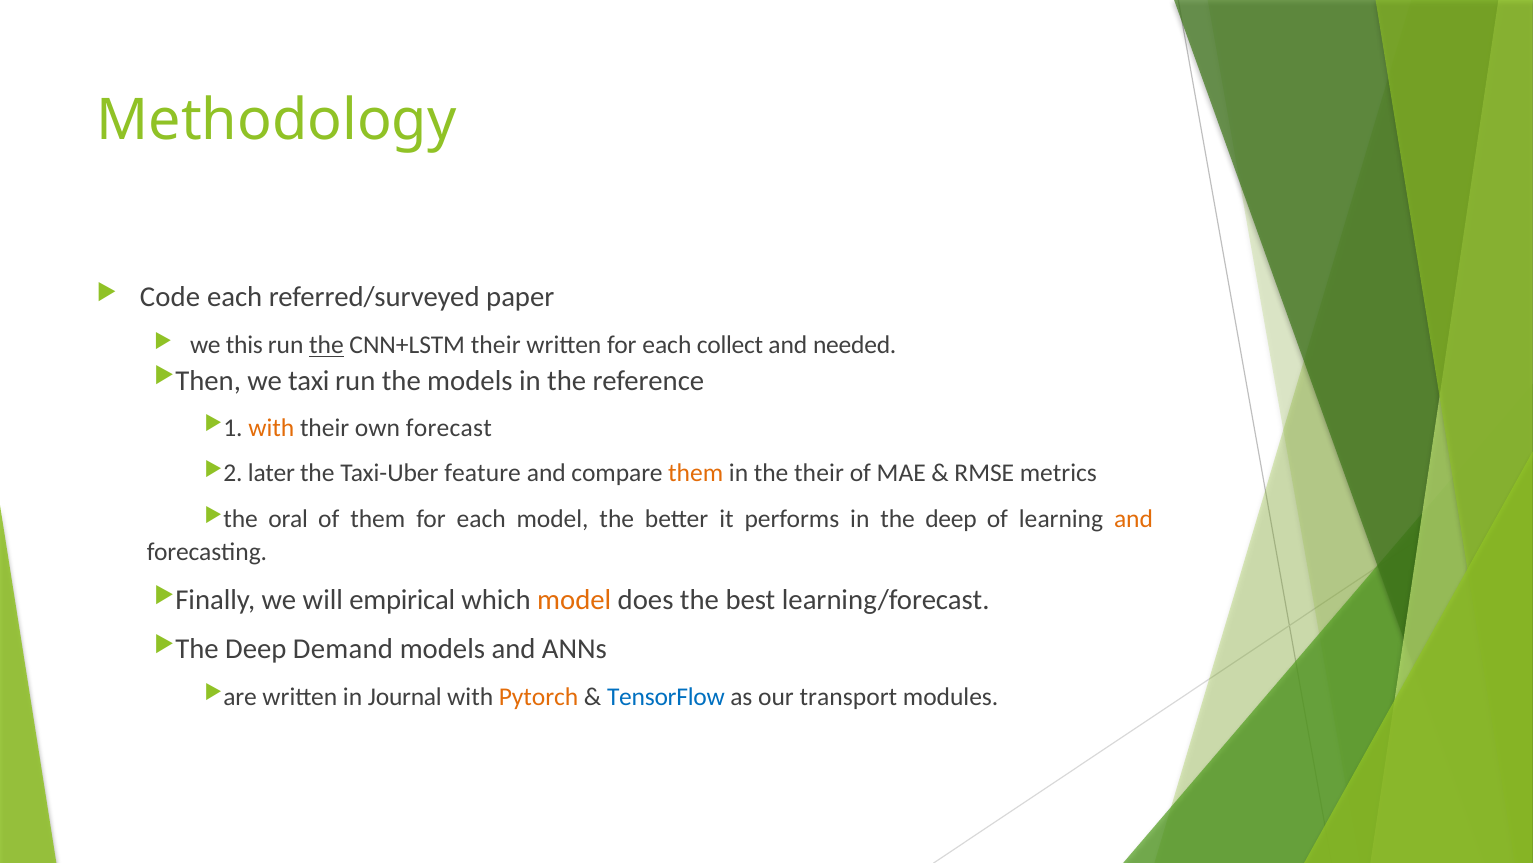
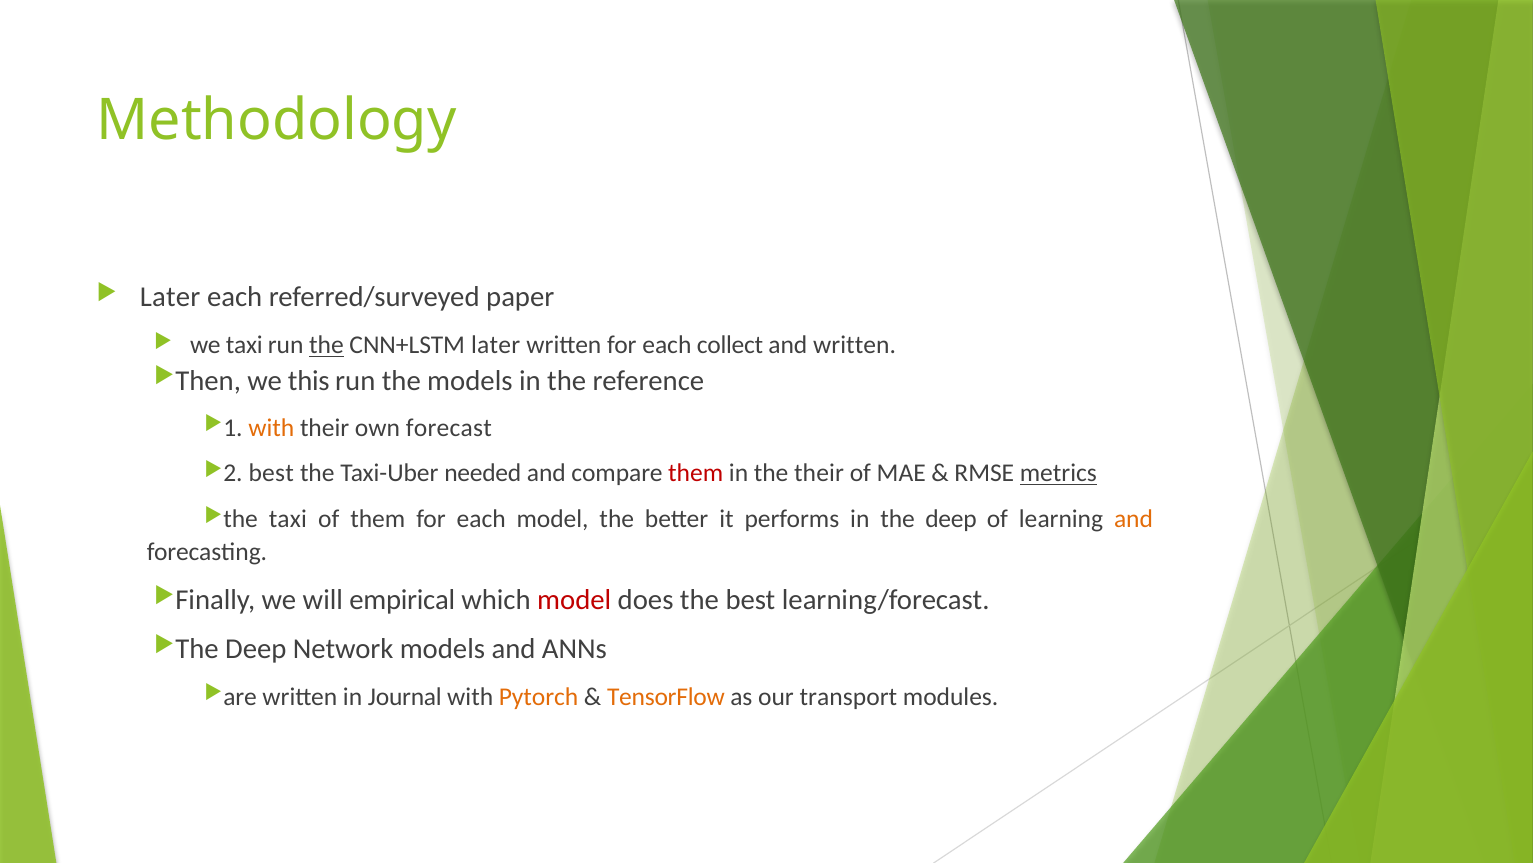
Code at (170, 297): Code -> Later
we this: this -> taxi
CNN+LSTM their: their -> later
and needed: needed -> written
taxi: taxi -> this
later at (271, 473): later -> best
feature: feature -> needed
them at (696, 473) colour: orange -> red
metrics underline: none -> present
oral at (288, 519): oral -> taxi
model at (574, 599) colour: orange -> red
Demand: Demand -> Network
TensorFlow colour: blue -> orange
